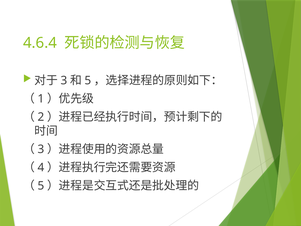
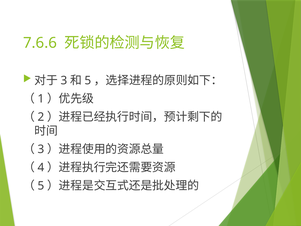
4.6.4: 4.6.4 -> 7.6.6
